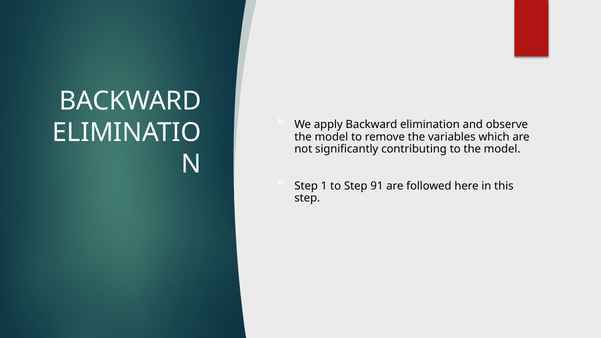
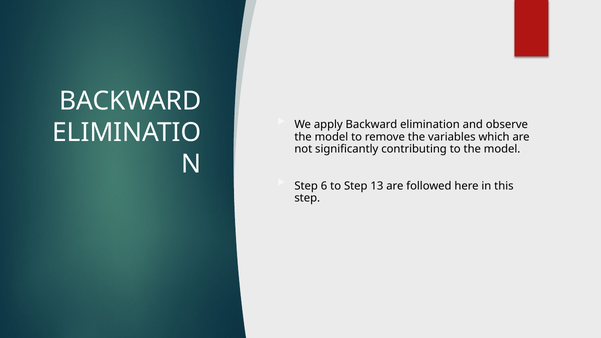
1: 1 -> 6
91: 91 -> 13
